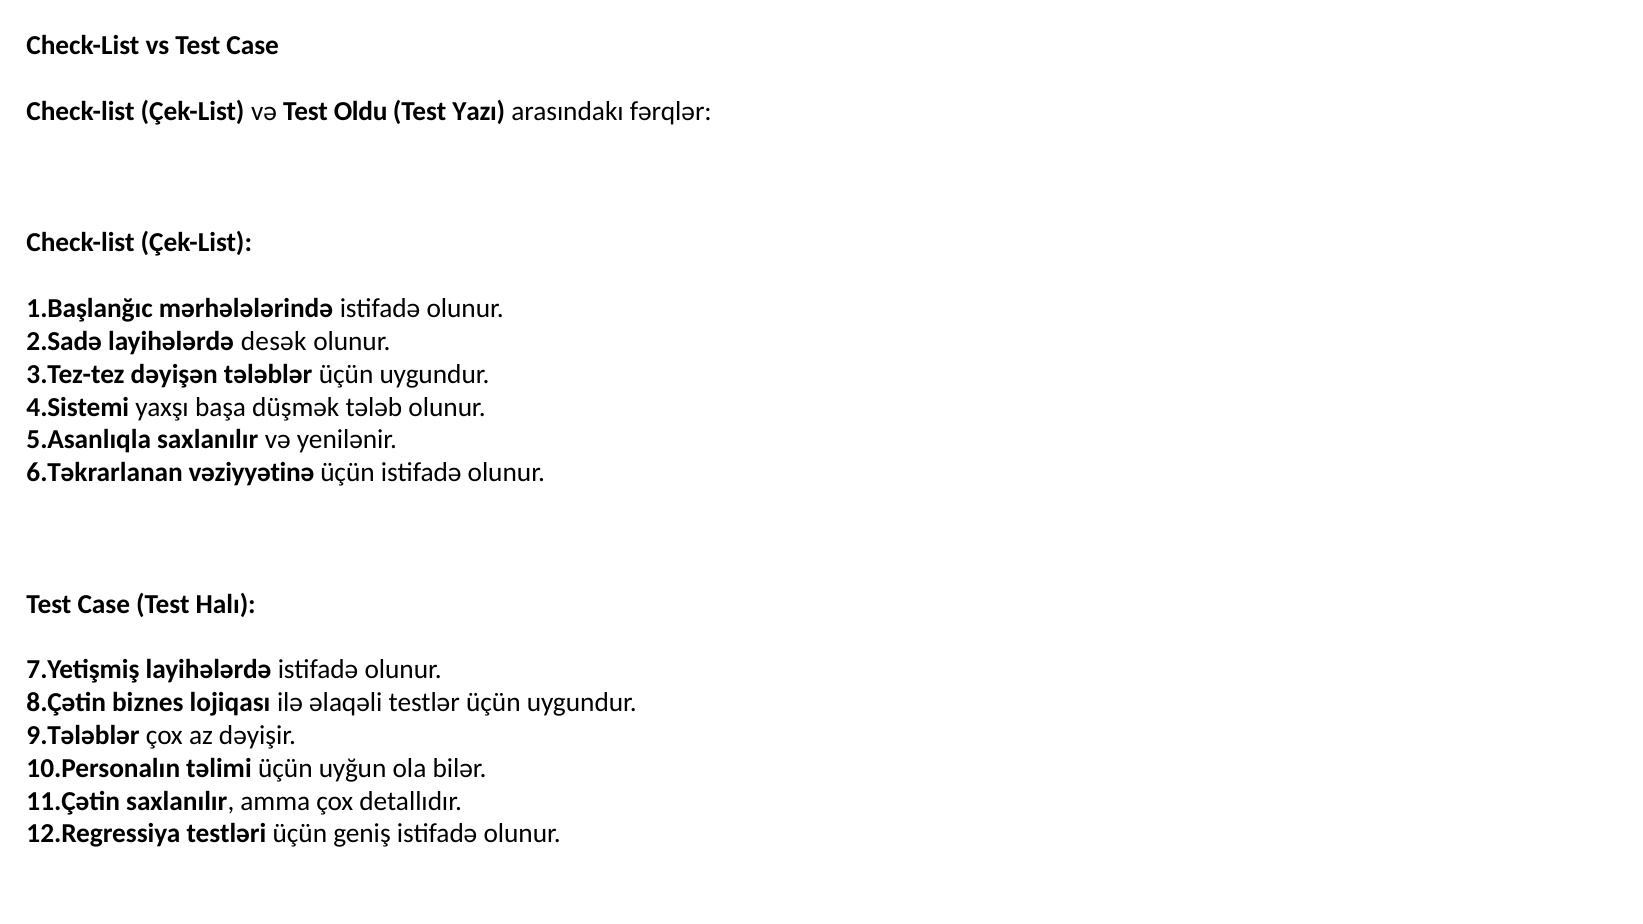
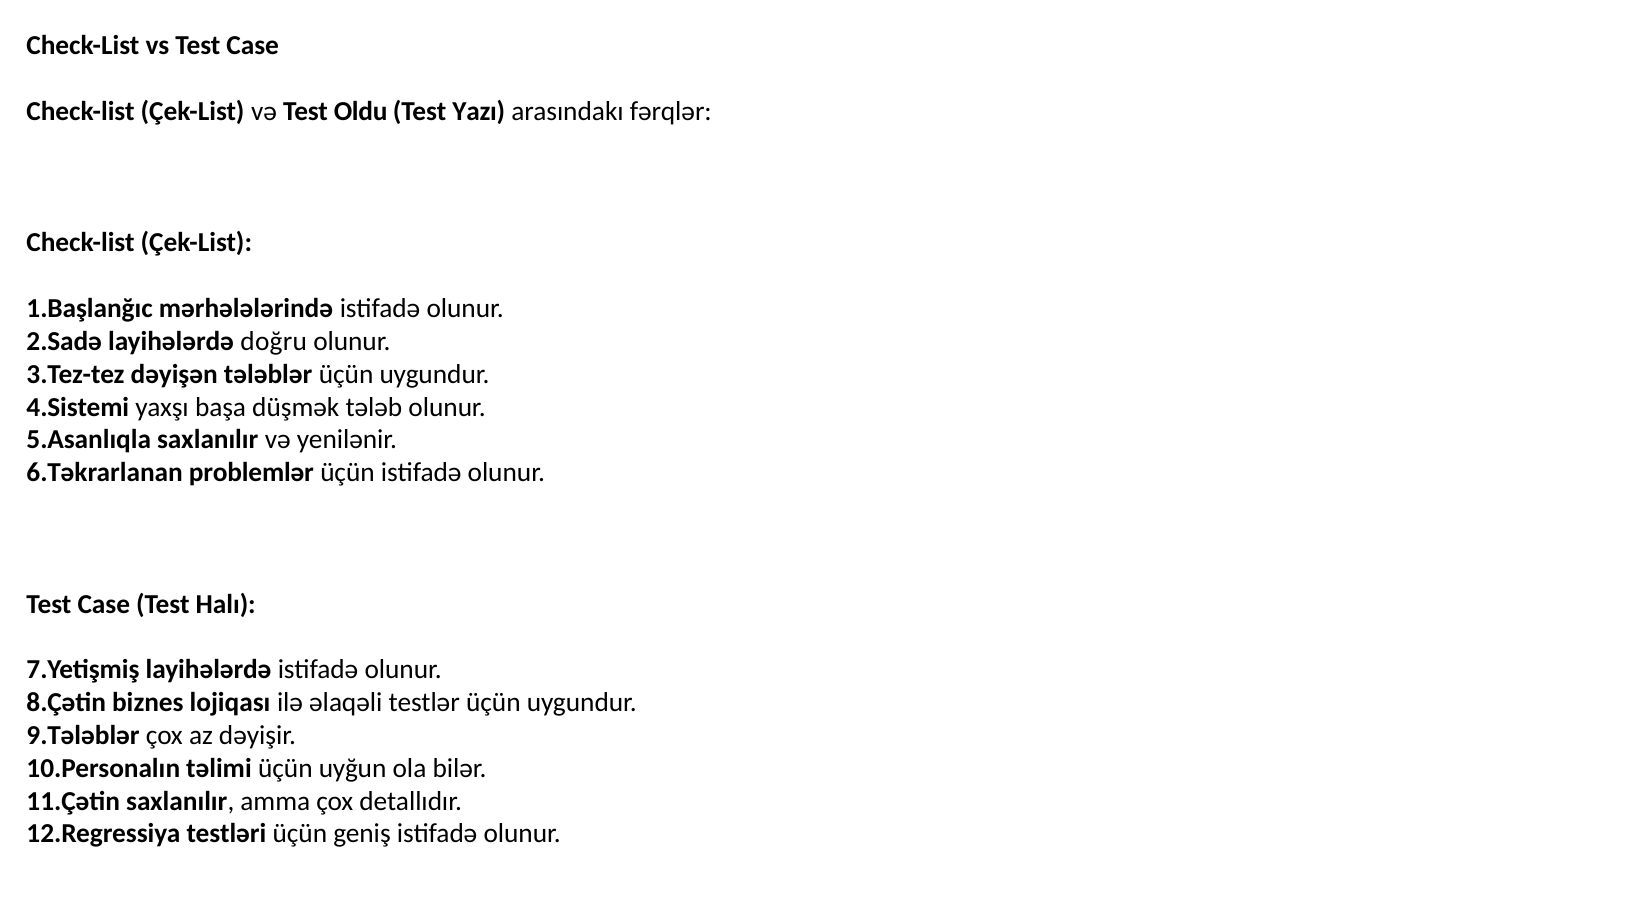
desək: desək -> doğru
vəziyyətinə: vəziyyətinə -> problemlər
